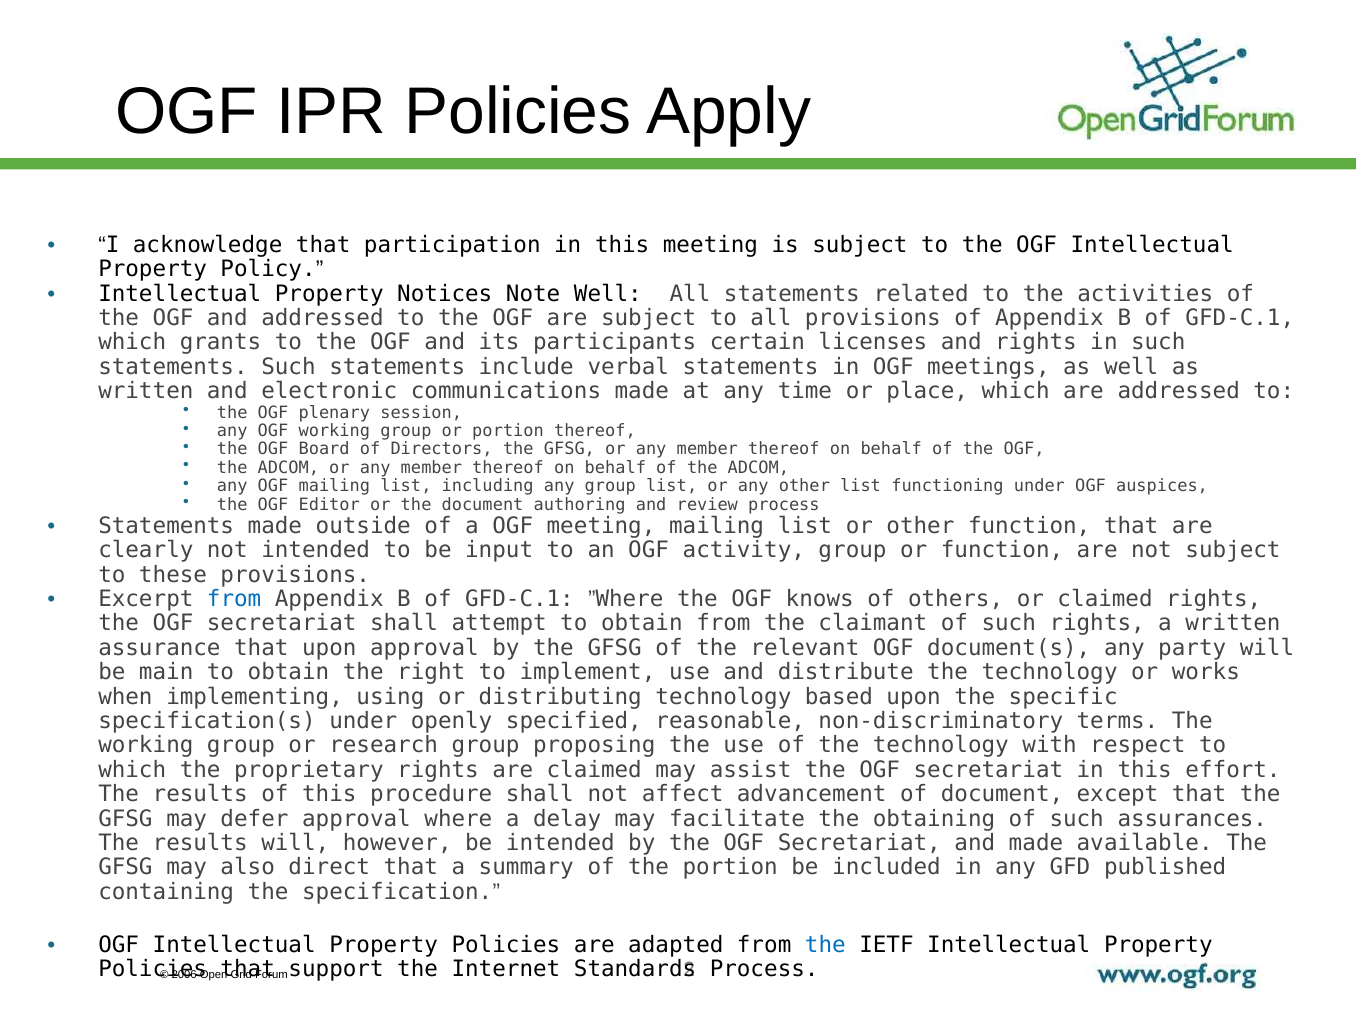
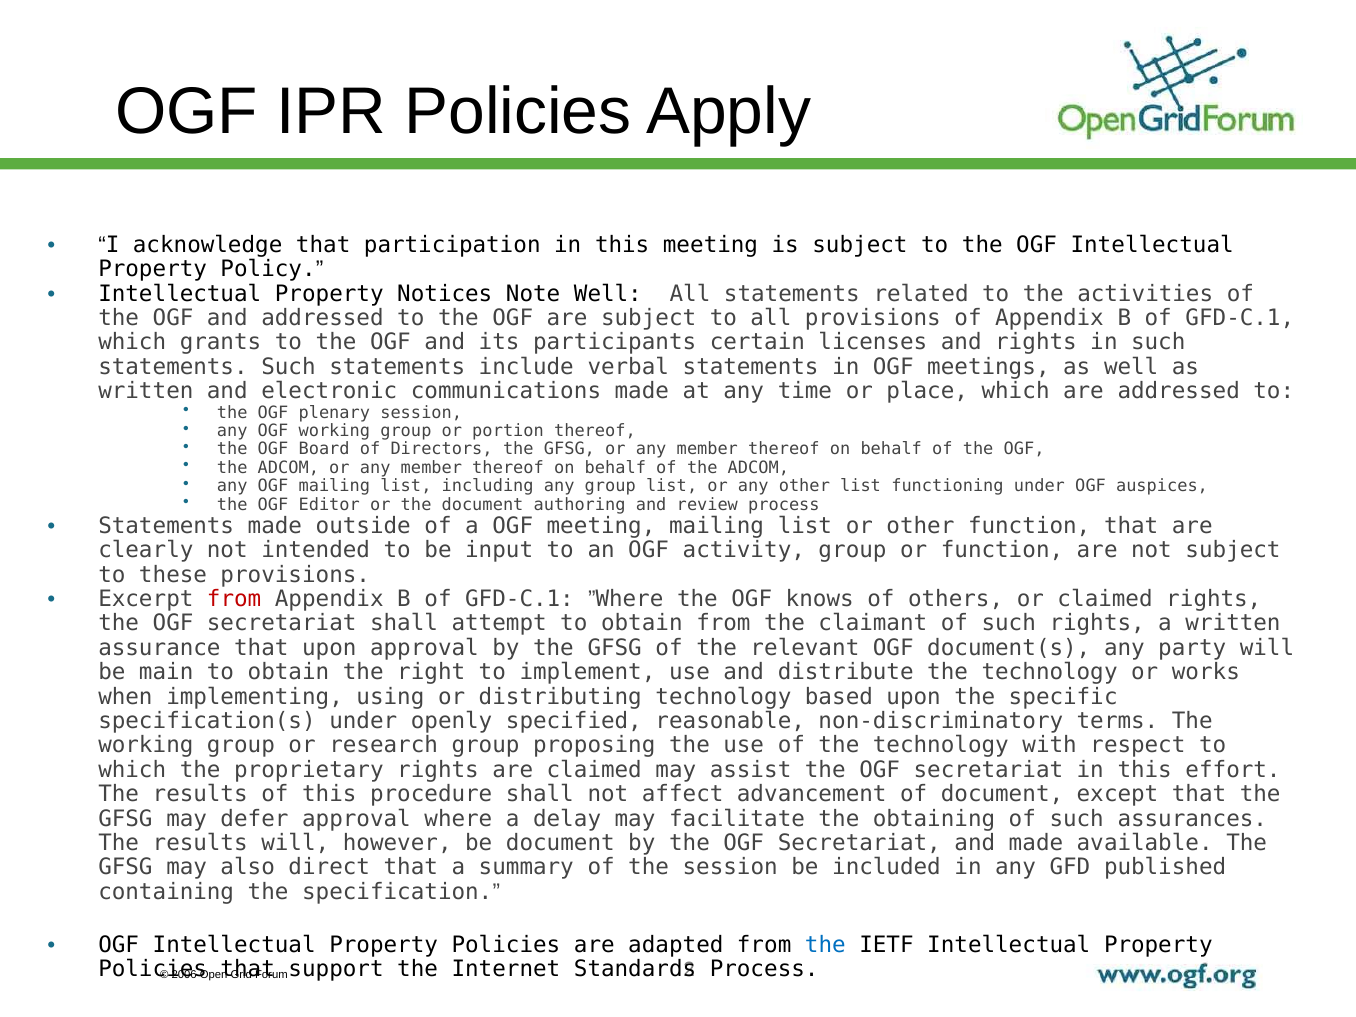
from at (234, 599) colour: blue -> red
be intended: intended -> document
the portion: portion -> session
